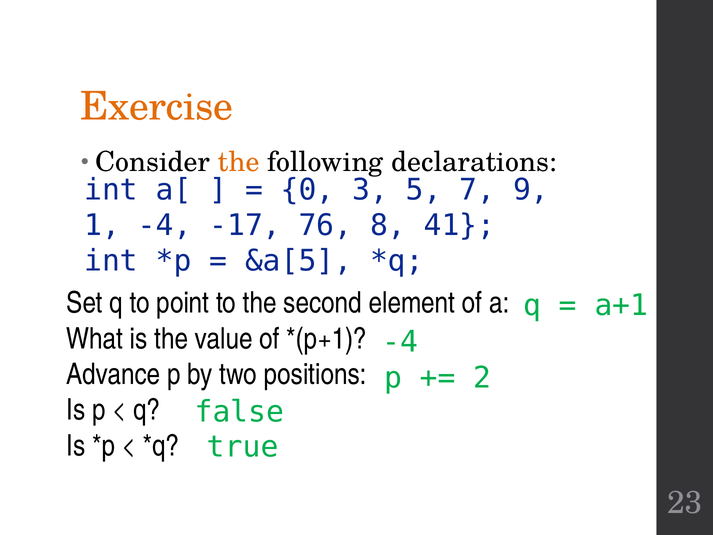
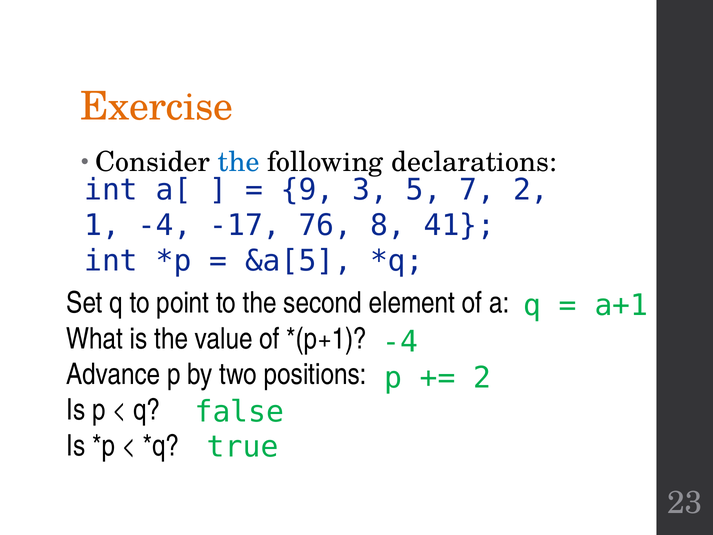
the at (239, 162) colour: orange -> blue
0: 0 -> 9
7 9: 9 -> 2
